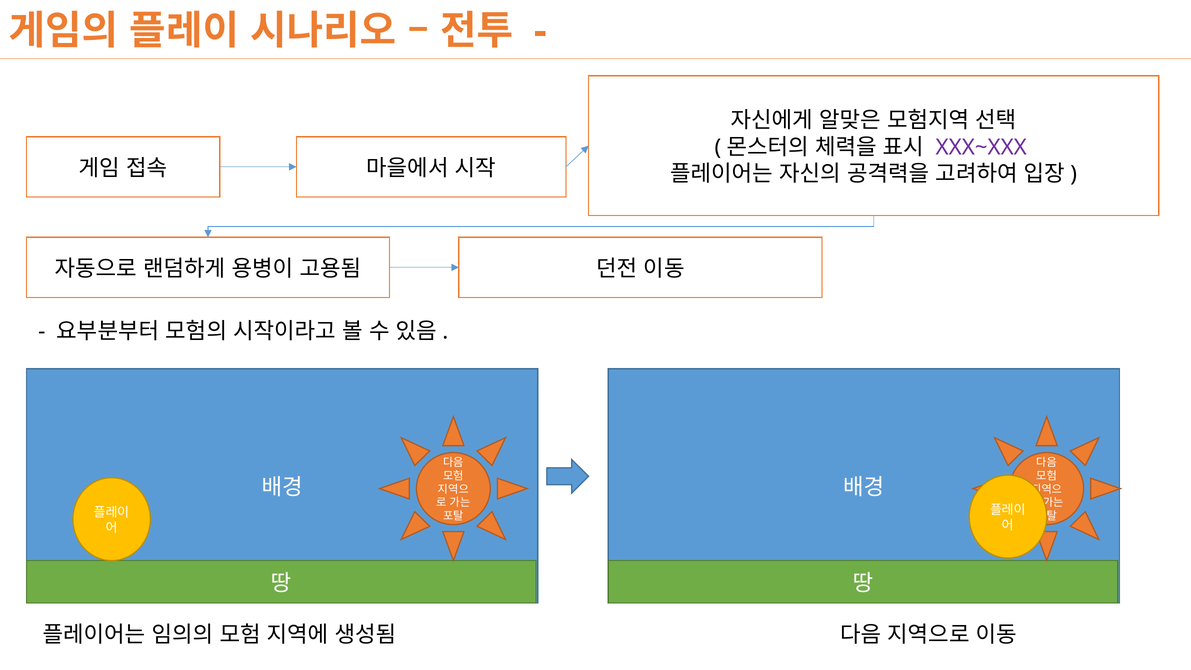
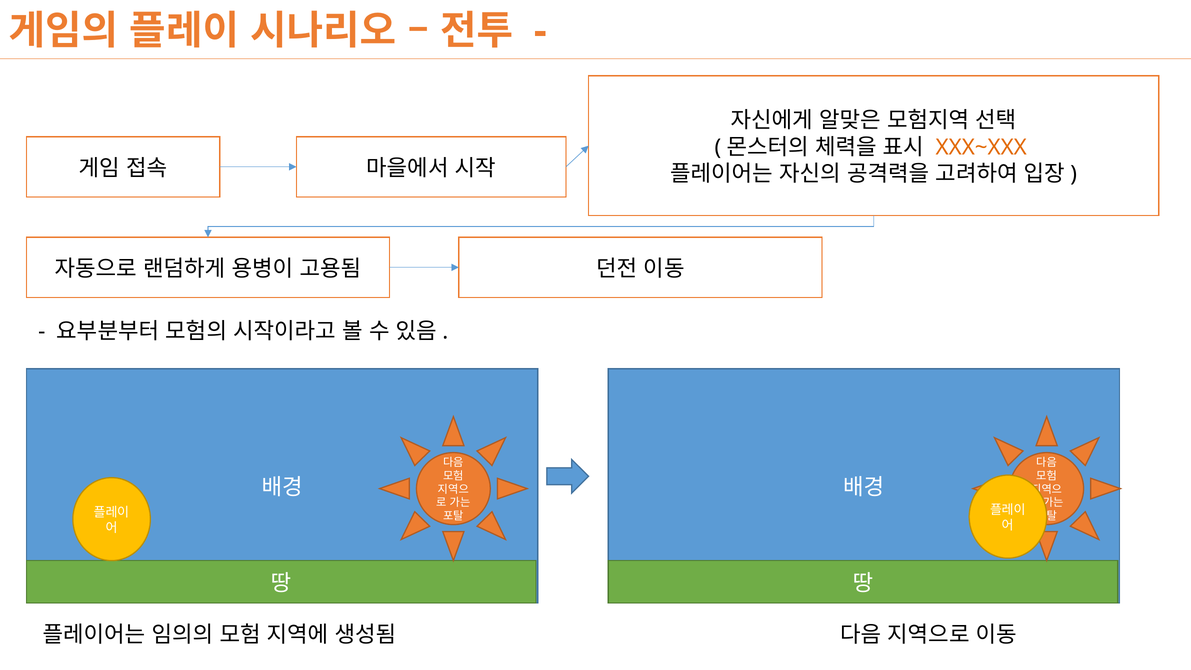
XXX~XXX colour: purple -> orange
